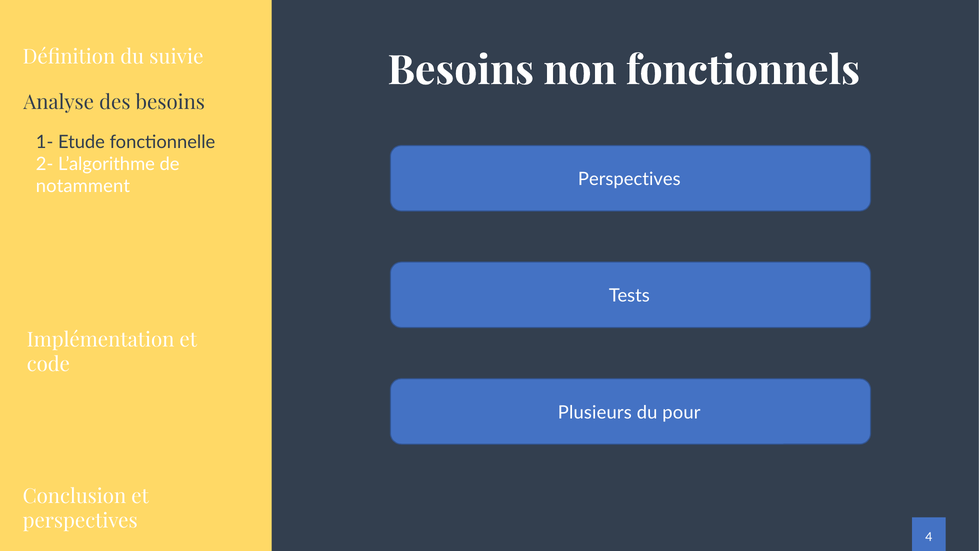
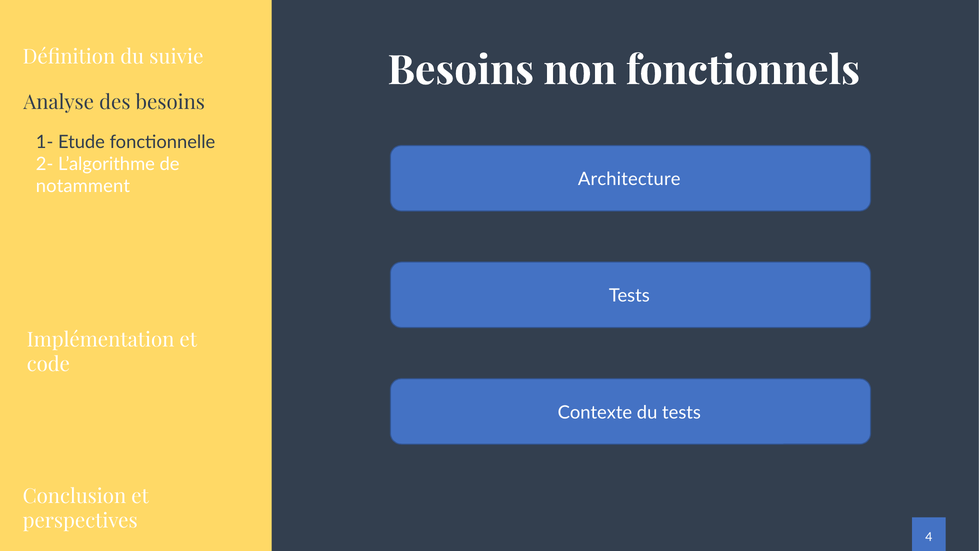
Perspectives at (629, 179): Perspectives -> Architecture
Plusieurs: Plusieurs -> Contexte
du pour: pour -> tests
